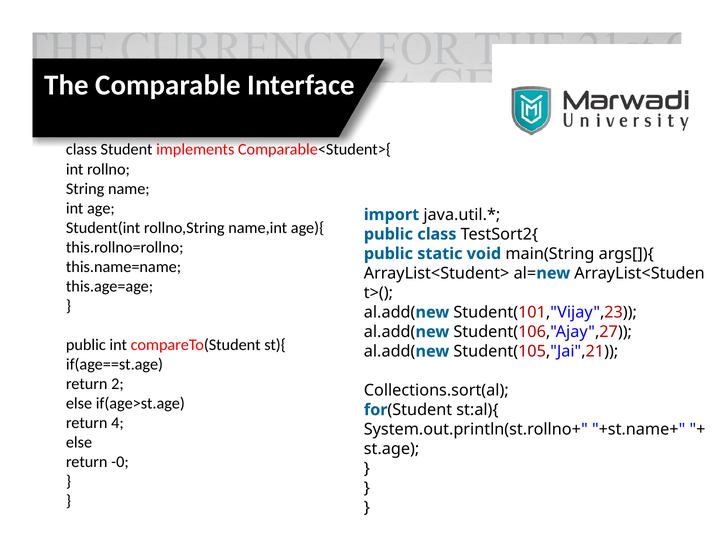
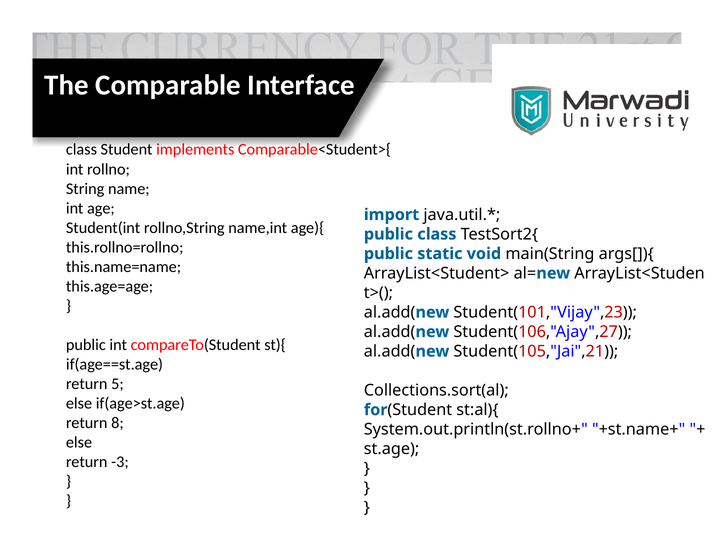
2: 2 -> 5
4: 4 -> 8
-0: -0 -> -3
